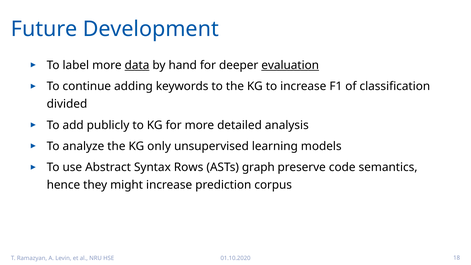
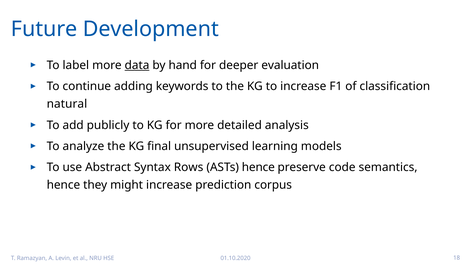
evaluation underline: present -> none
divided: divided -> natural
only: only -> final
ASTs graph: graph -> hence
